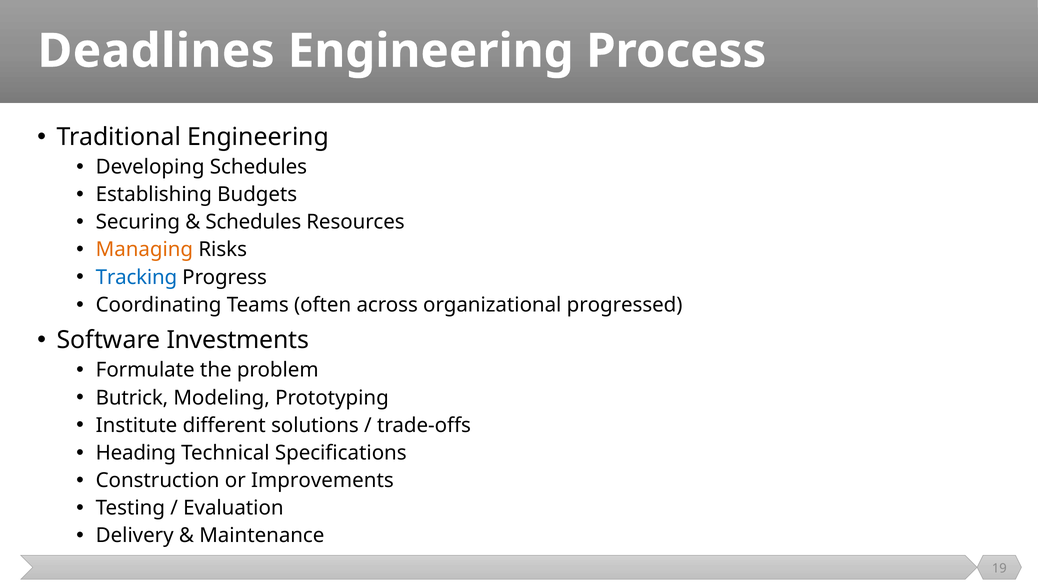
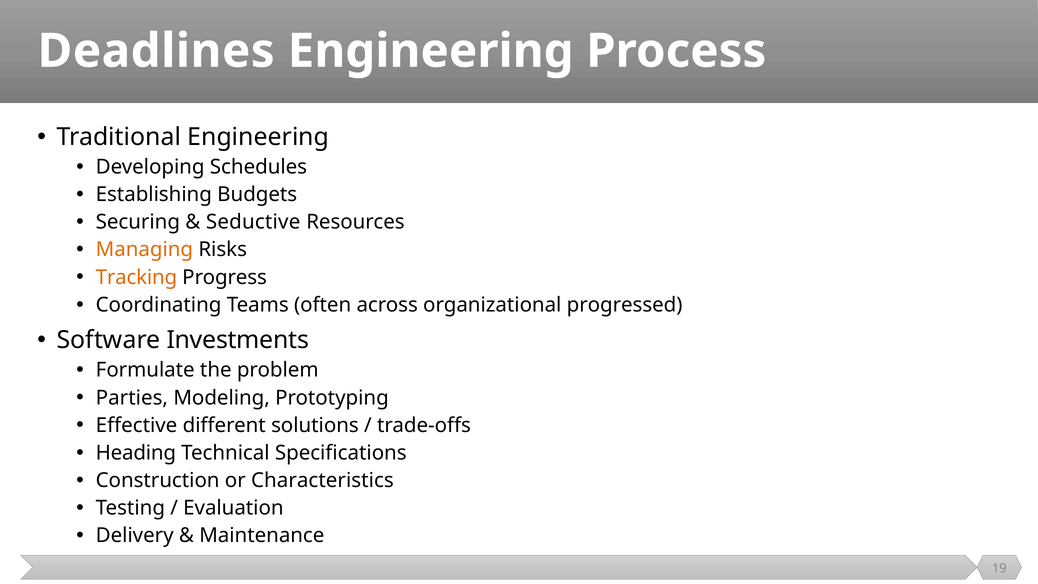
Schedules at (253, 222): Schedules -> Seductive
Tracking colour: blue -> orange
Butrick: Butrick -> Parties
Institute: Institute -> Effective
Improvements: Improvements -> Characteristics
